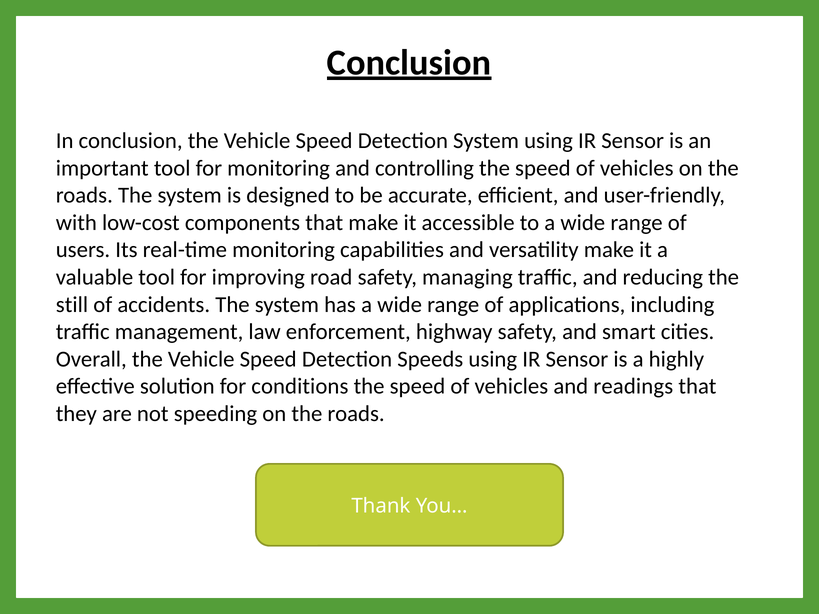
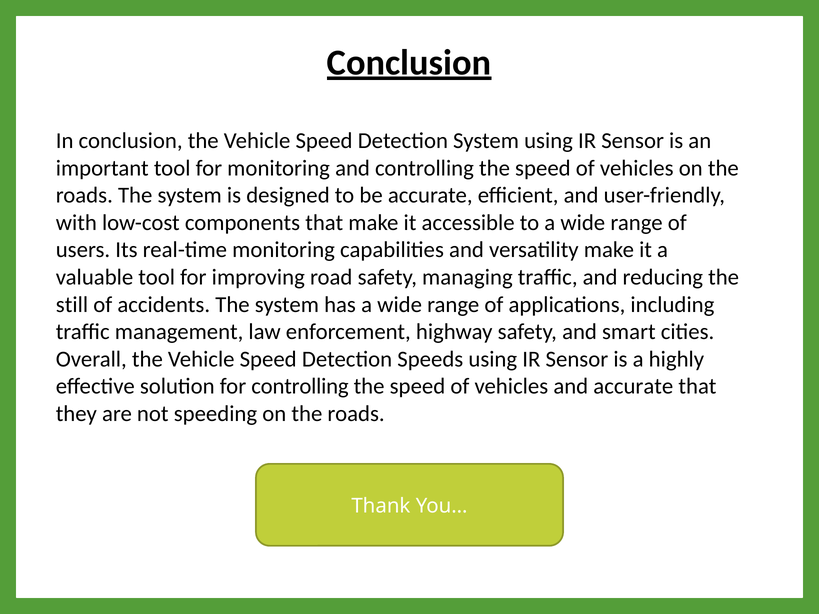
for conditions: conditions -> controlling
and readings: readings -> accurate
